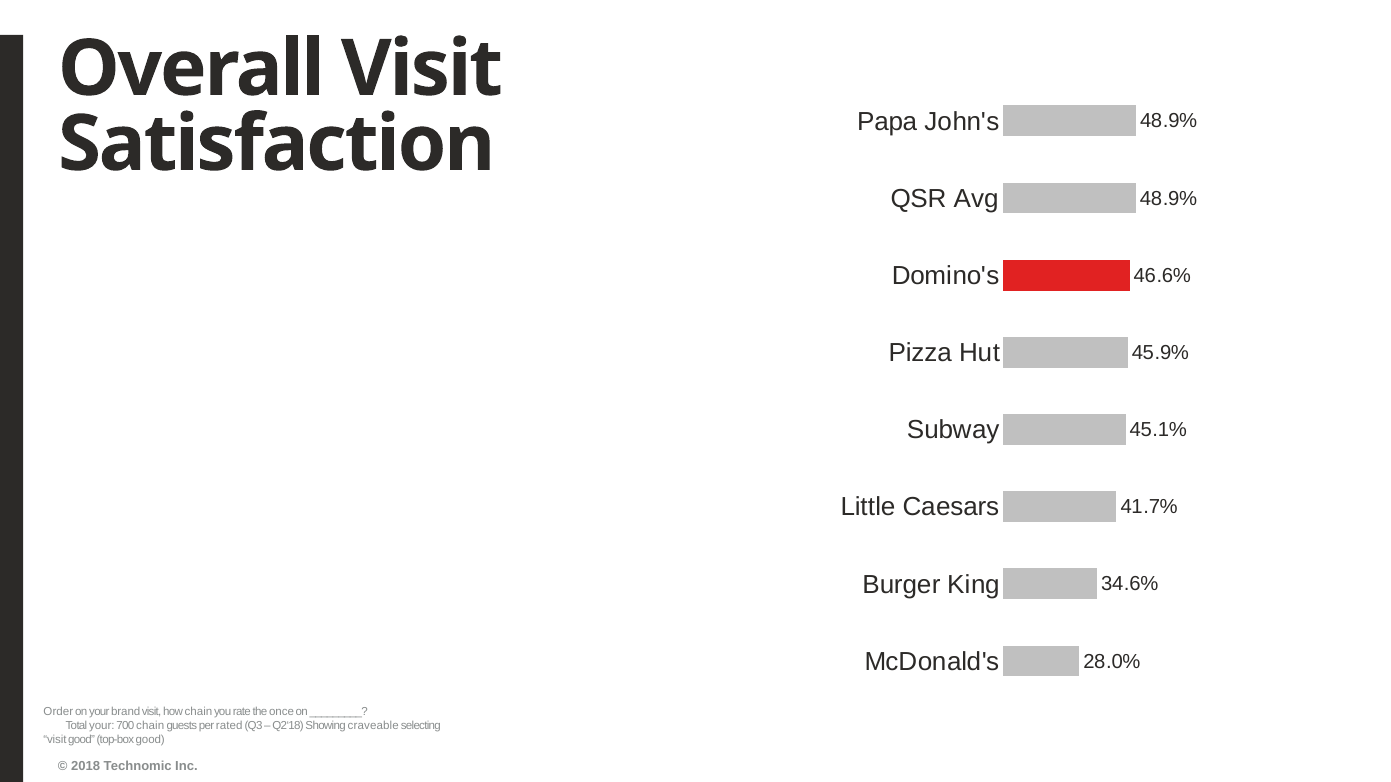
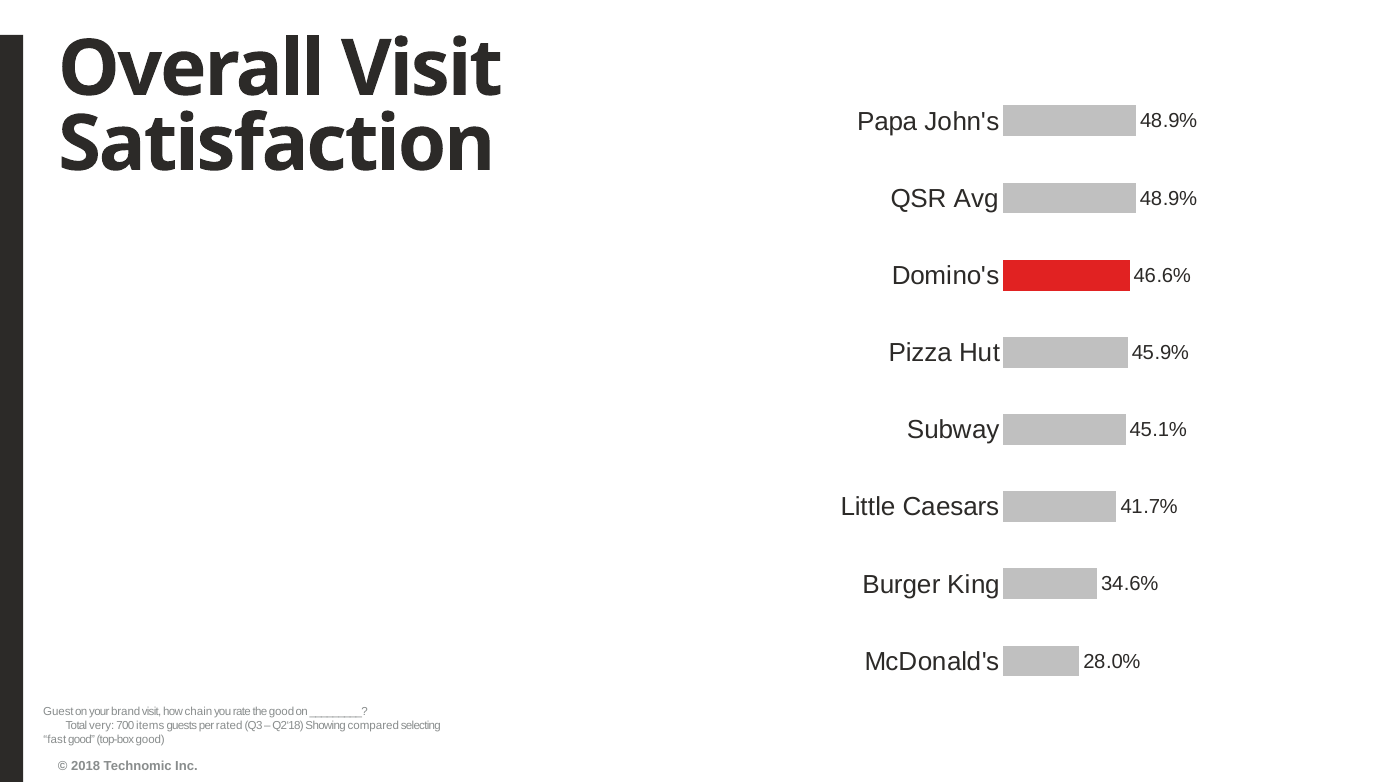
Order: Order -> Guest
the once: once -> good
Total your: your -> very
700 chain: chain -> items
craveable: craveable -> compared
visit at (55, 740): visit -> fast
